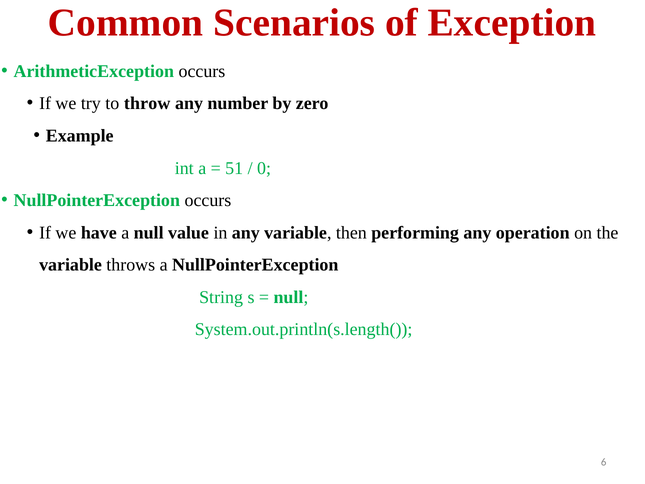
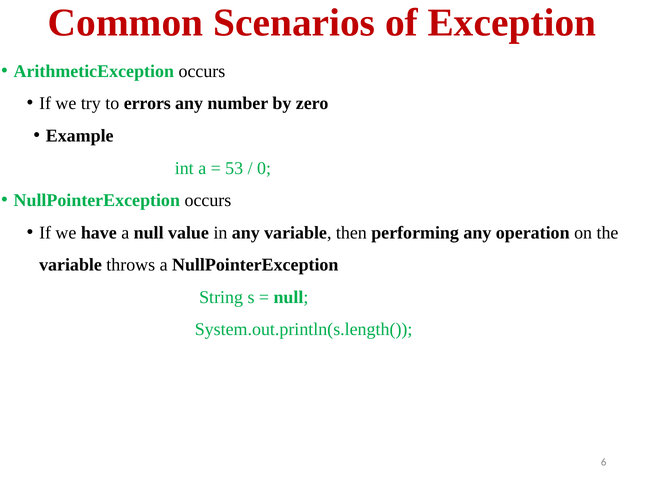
throw: throw -> errors
51: 51 -> 53
